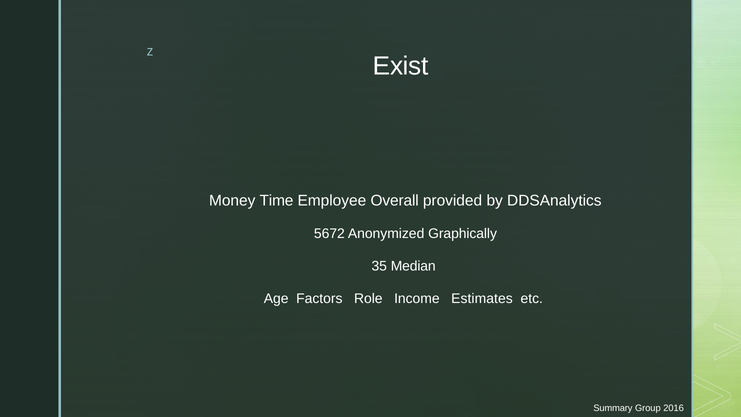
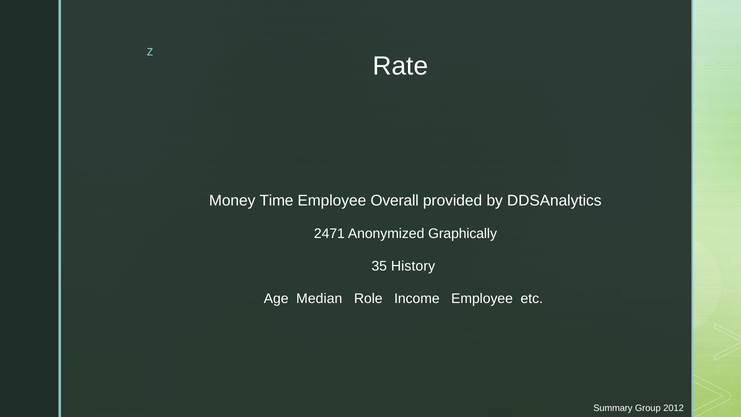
Exist: Exist -> Rate
5672: 5672 -> 2471
Median: Median -> History
Factors: Factors -> Median
Income Estimates: Estimates -> Employee
2016: 2016 -> 2012
